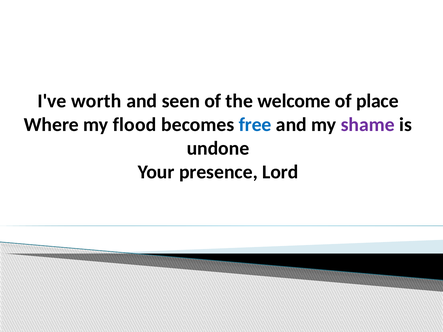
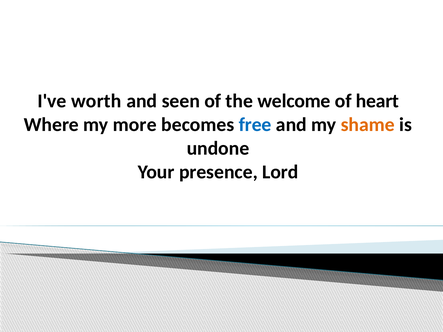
place: place -> heart
flood: flood -> more
shame colour: purple -> orange
